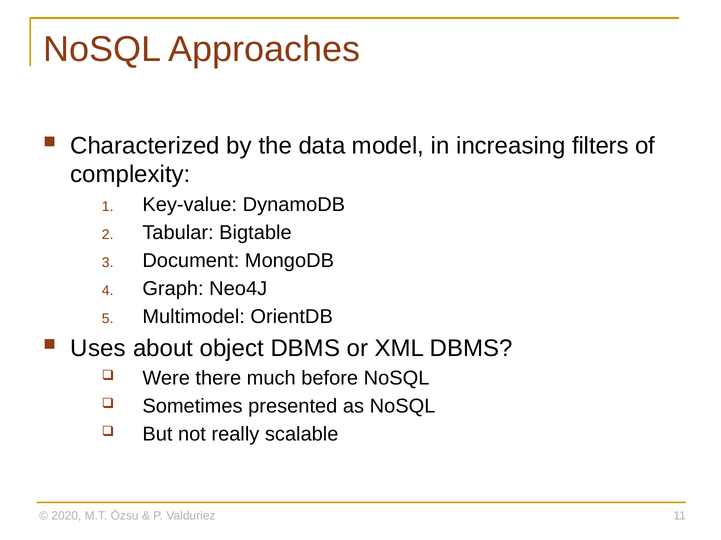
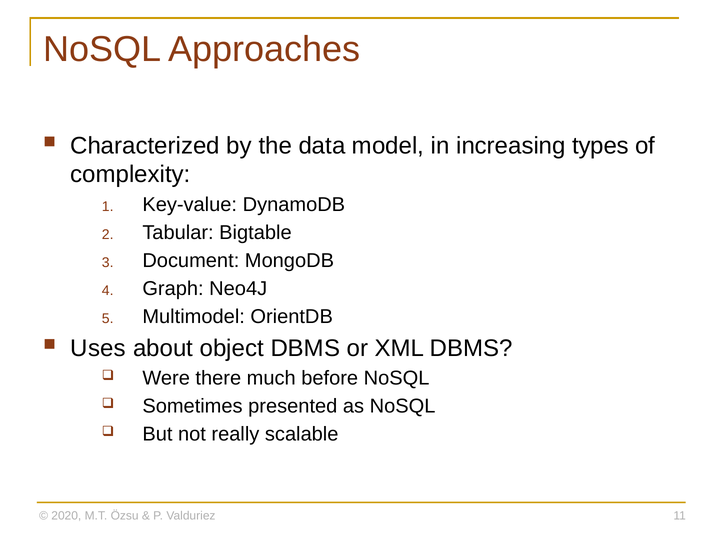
filters: filters -> types
